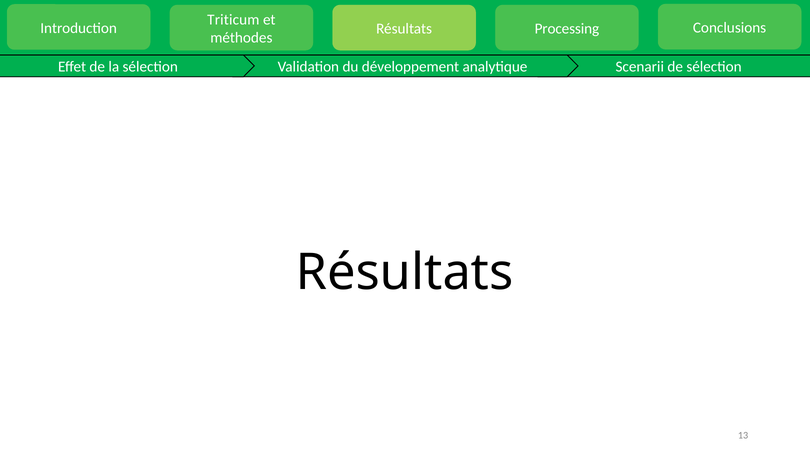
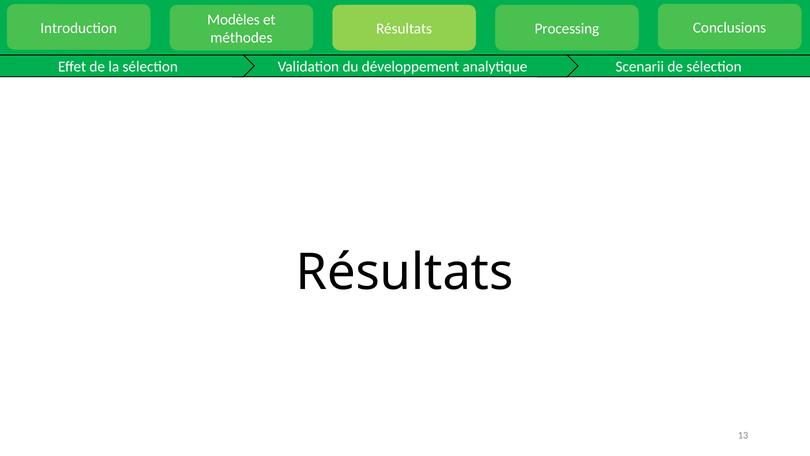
Triticum: Triticum -> Modèles
